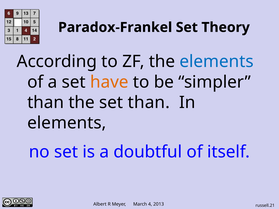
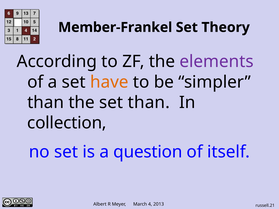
Paradox-Frankel: Paradox-Frankel -> Member-Frankel
elements at (217, 62) colour: blue -> purple
elements at (67, 123): elements -> collection
doubtful: doubtful -> question
